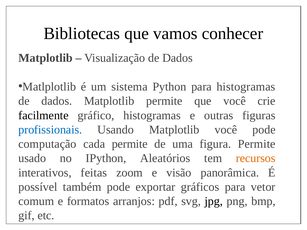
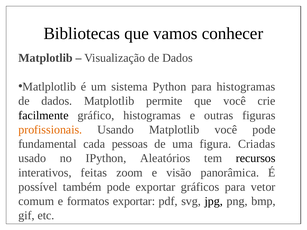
profissionais colour: blue -> orange
computação: computação -> fundamental
cada permite: permite -> pessoas
figura Permite: Permite -> Criadas
recursos colour: orange -> black
formatos arranjos: arranjos -> exportar
